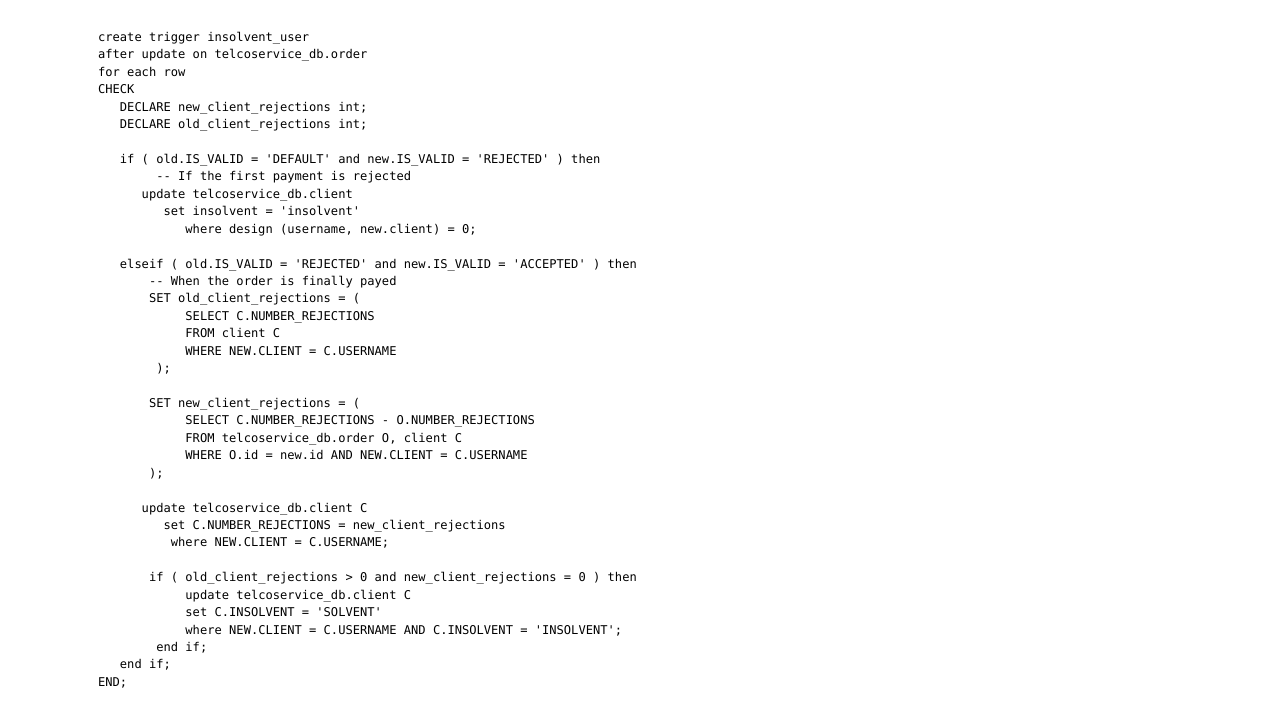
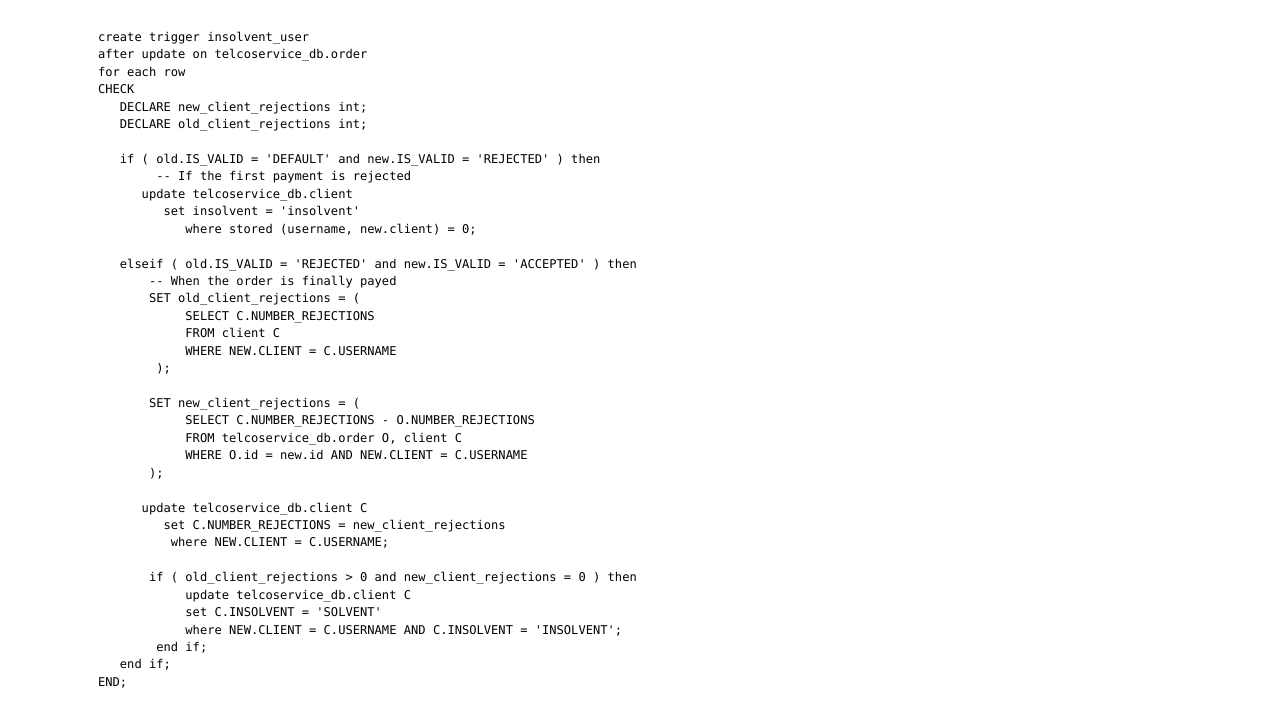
design: design -> stored
